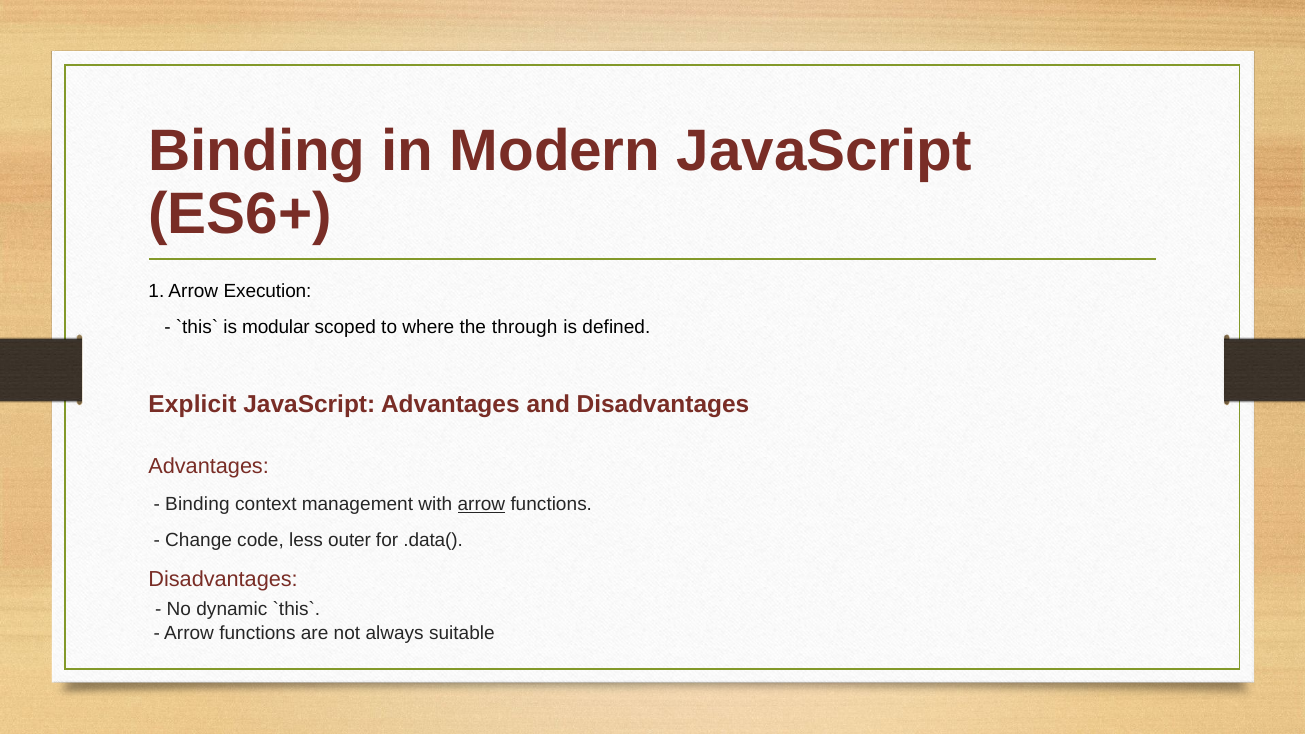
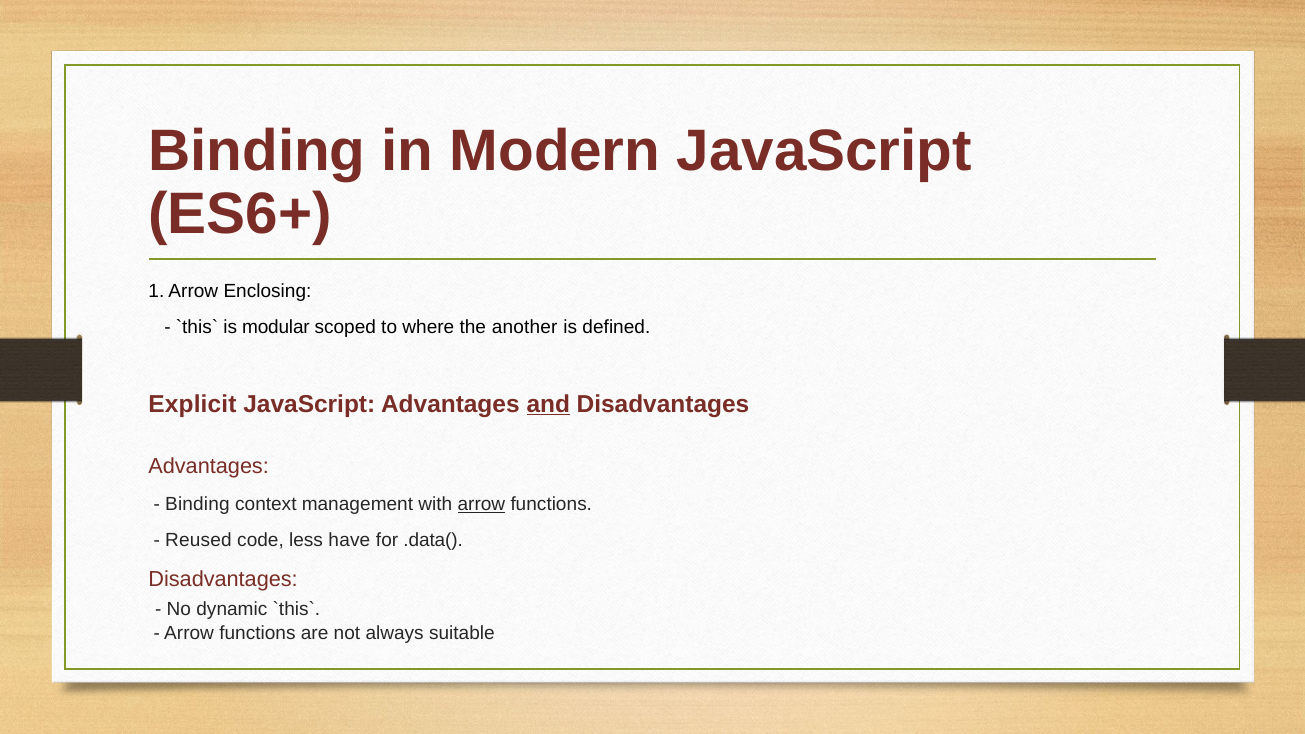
Execution: Execution -> Enclosing
through: through -> another
and underline: none -> present
Change: Change -> Reused
outer: outer -> have
